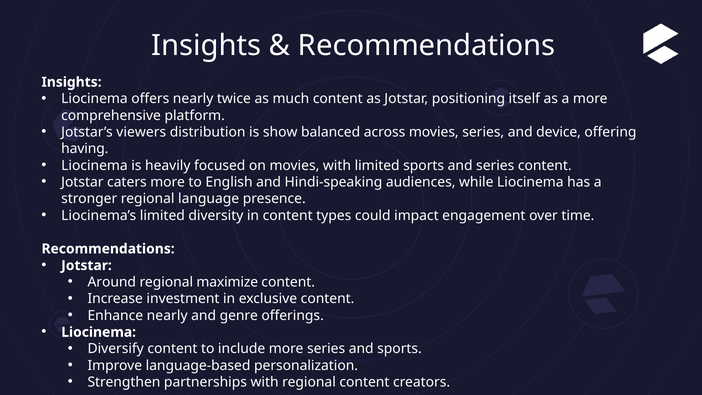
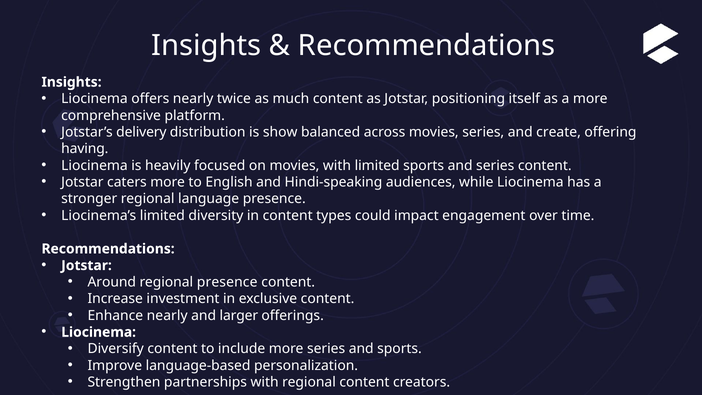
viewers: viewers -> delivery
device: device -> create
regional maximize: maximize -> presence
genre: genre -> larger
